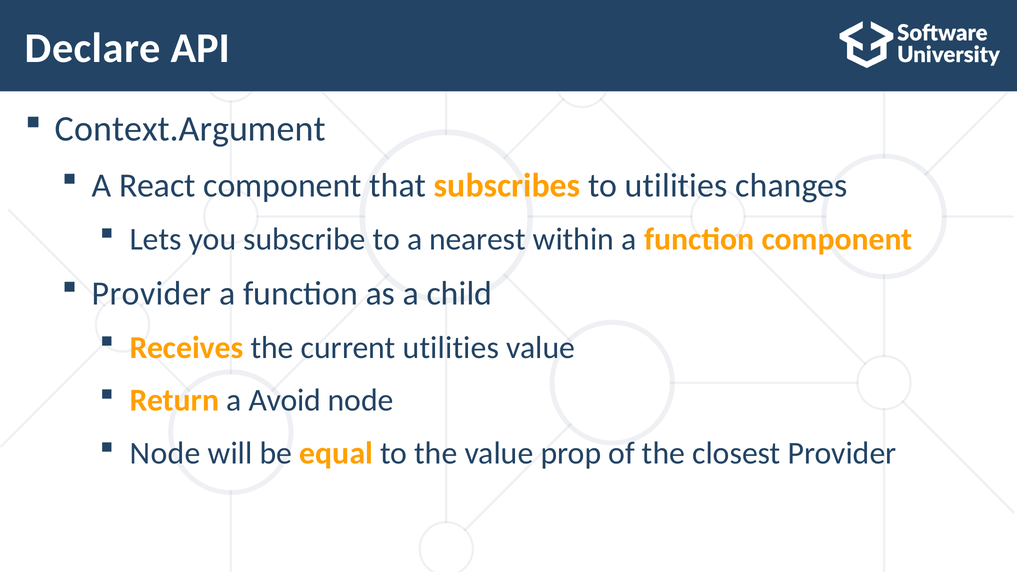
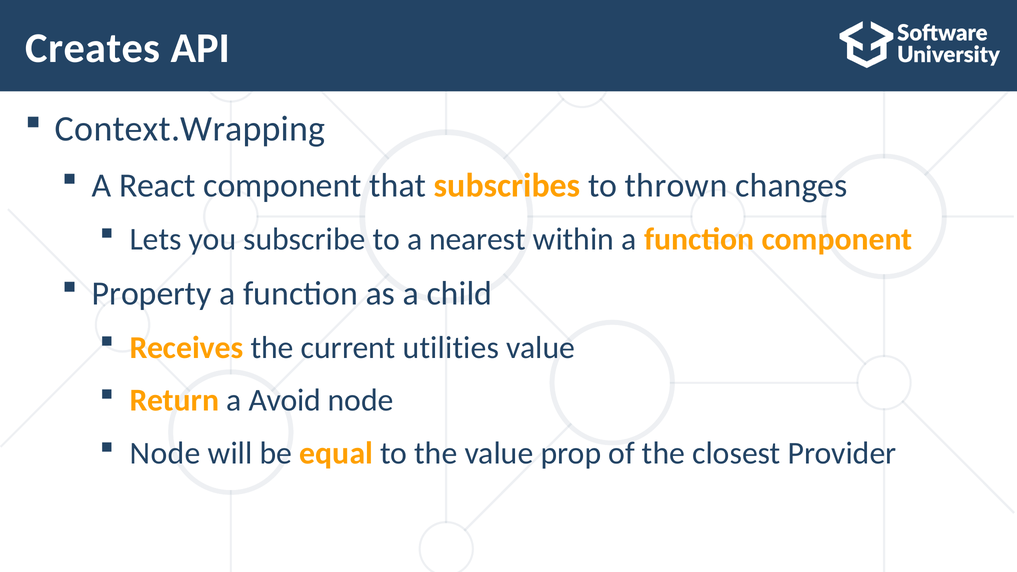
Declare: Declare -> Creates
Context.Argument: Context.Argument -> Context.Wrapping
to utilities: utilities -> thrown
Provider at (152, 294): Provider -> Property
